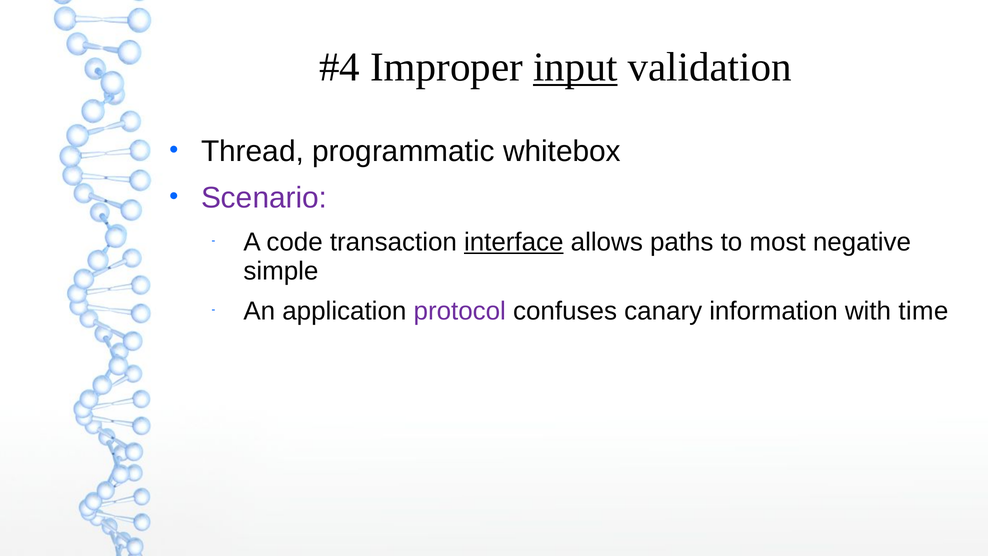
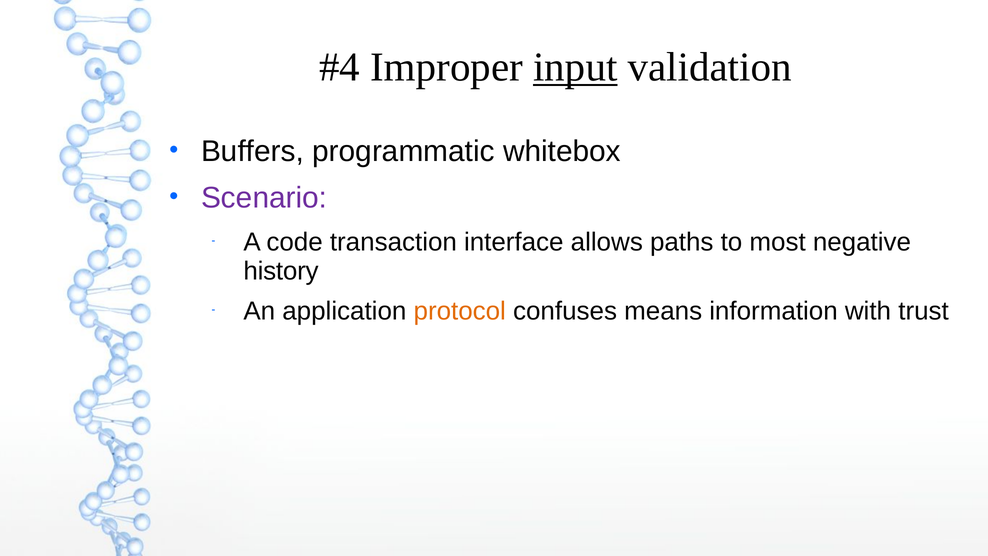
Thread: Thread -> Buffers
interface underline: present -> none
simple: simple -> history
protocol colour: purple -> orange
canary: canary -> means
time: time -> trust
